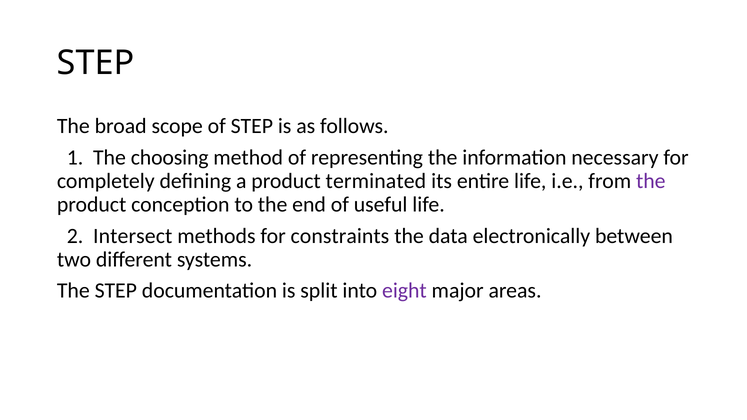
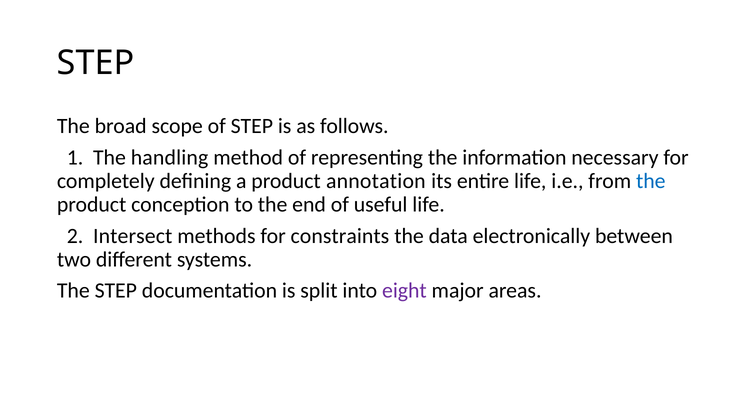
choosing: choosing -> handling
terminated: terminated -> annotation
the at (651, 181) colour: purple -> blue
